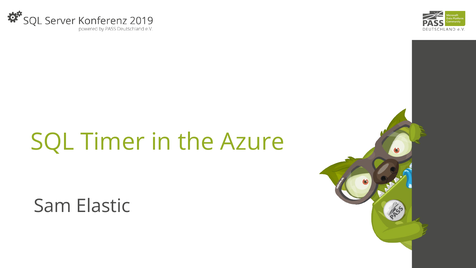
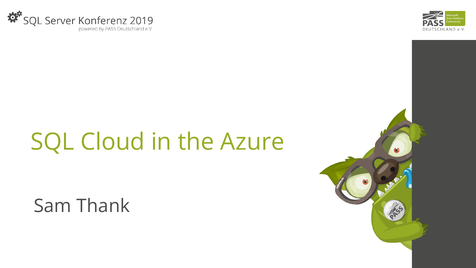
Timer: Timer -> Cloud
Elastic: Elastic -> Thank
